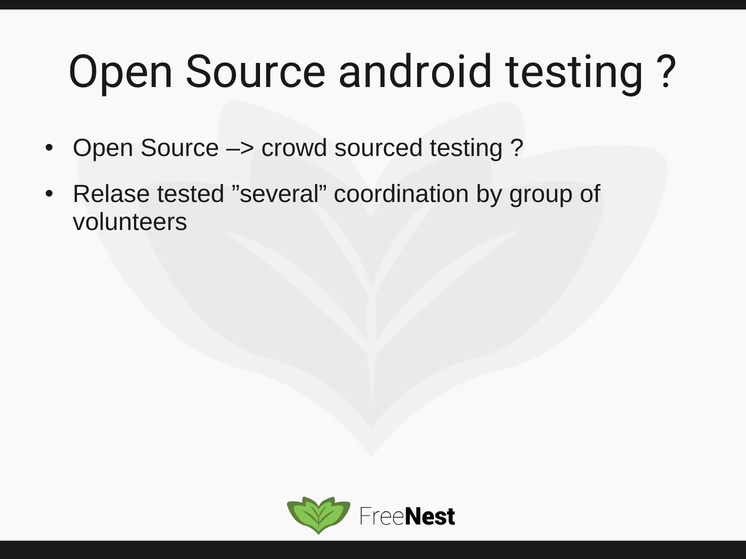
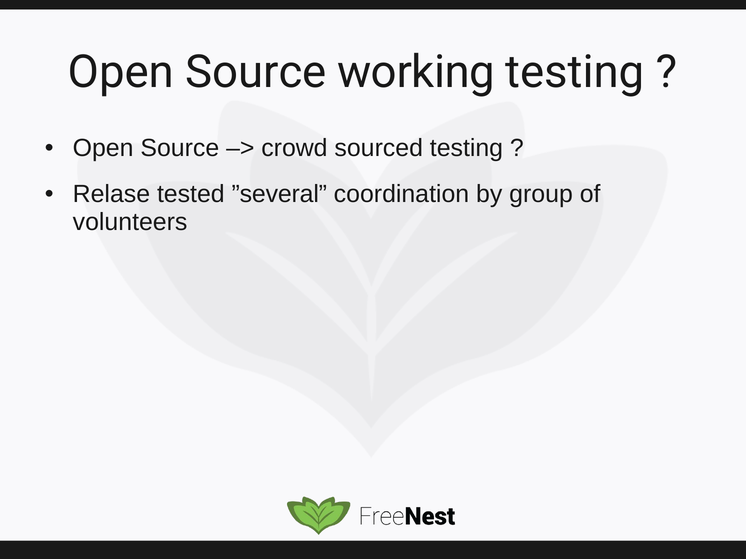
android: android -> working
